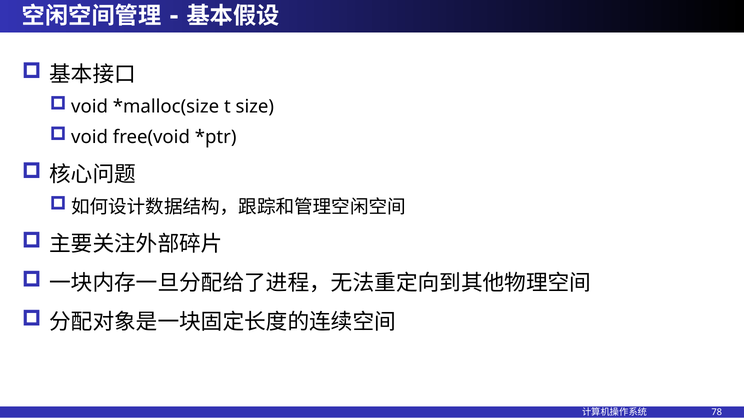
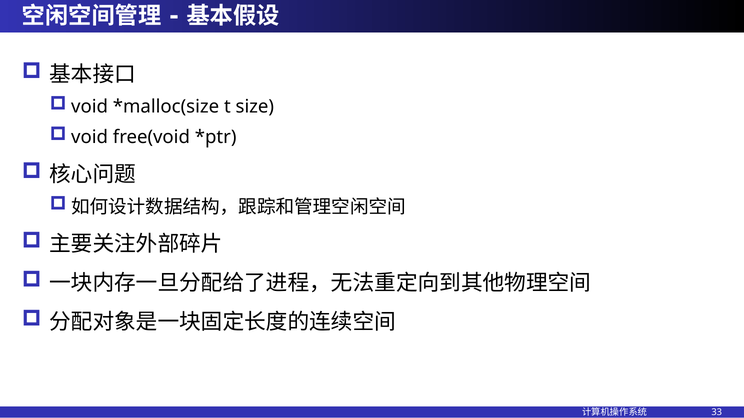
78: 78 -> 33
